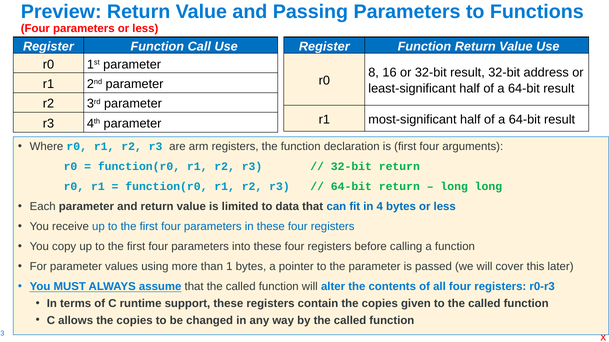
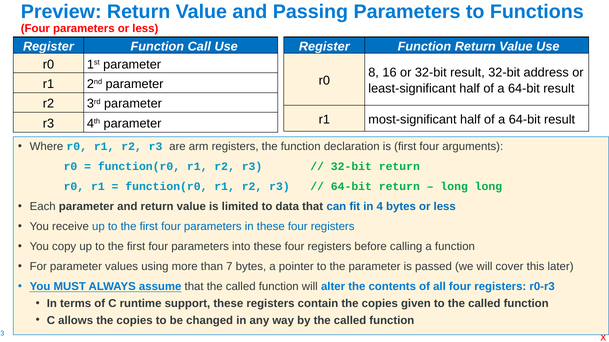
1: 1 -> 7
